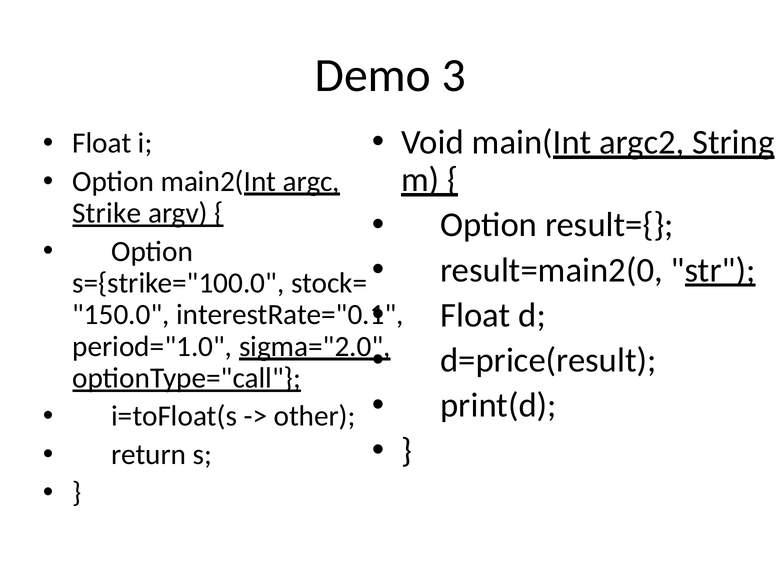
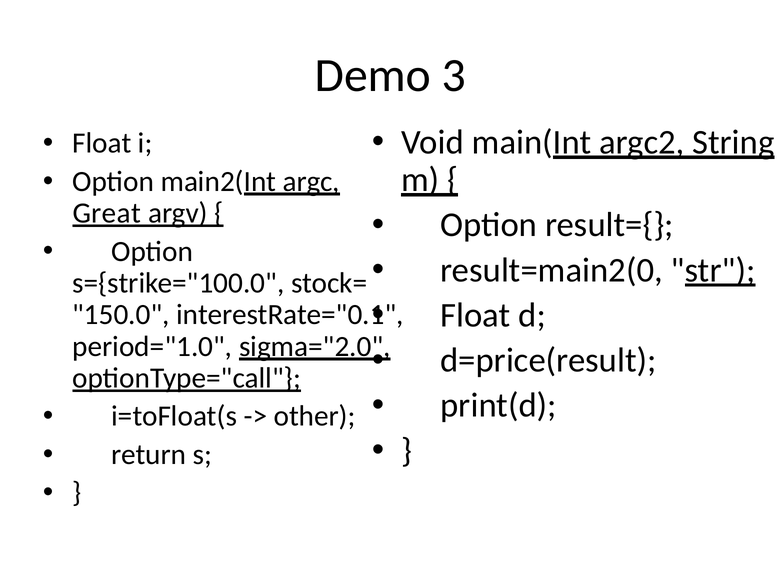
Strike: Strike -> Great
